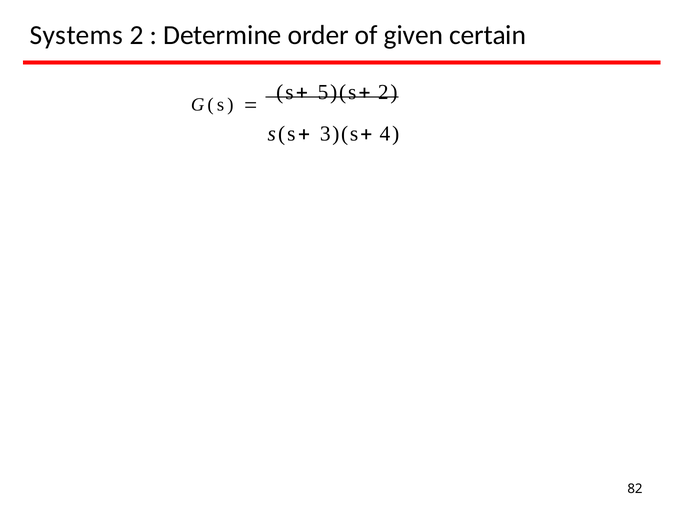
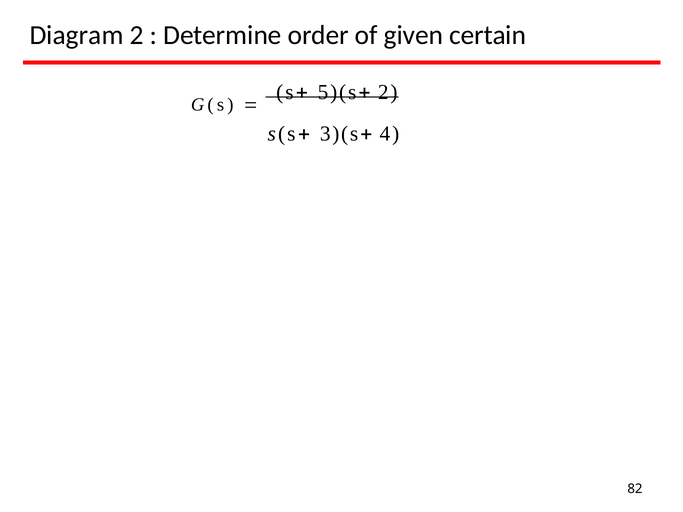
Systems: Systems -> Diagram
